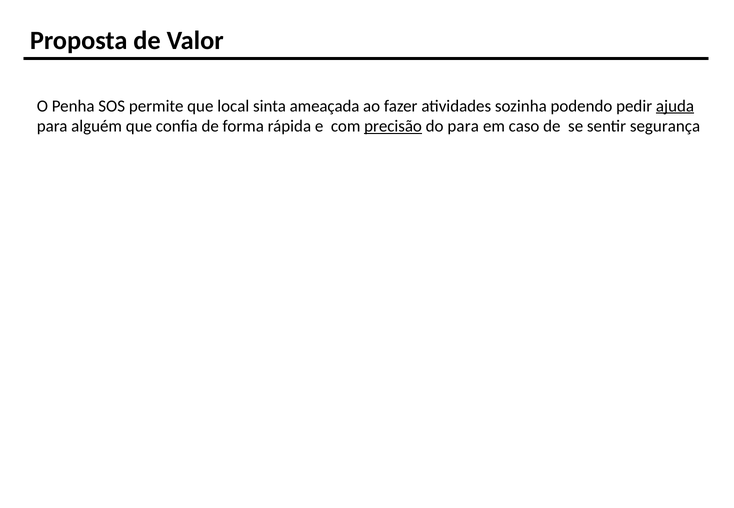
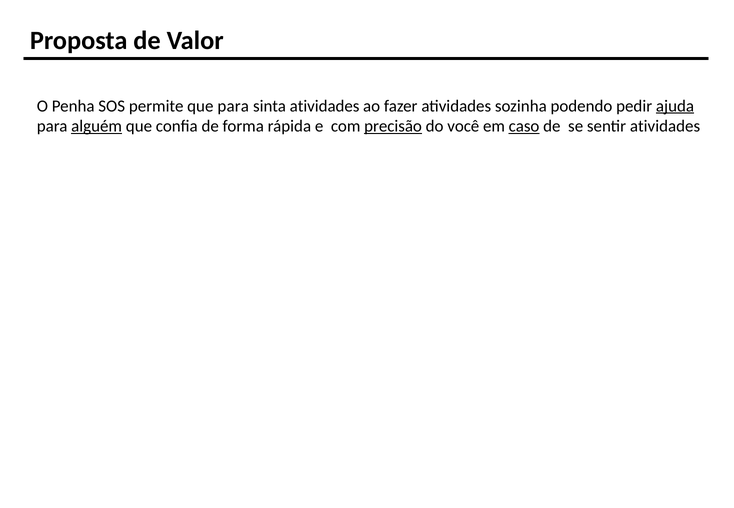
que local: local -> para
sinta ameaçada: ameaçada -> atividades
alguém underline: none -> present
do para: para -> você
caso underline: none -> present
sentir segurança: segurança -> atividades
